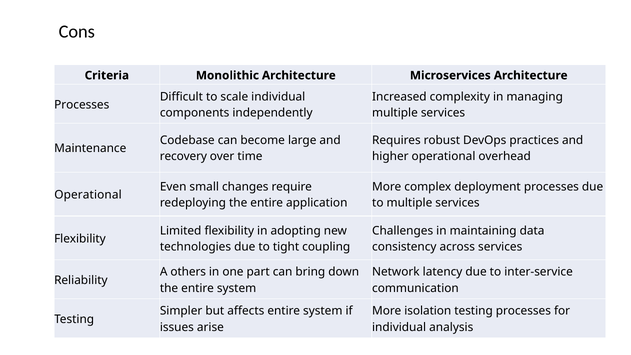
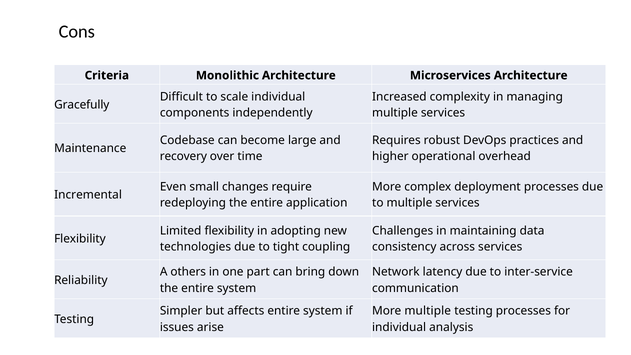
Processes at (82, 105): Processes -> Gracefully
Operational at (88, 195): Operational -> Incremental
More isolation: isolation -> multiple
